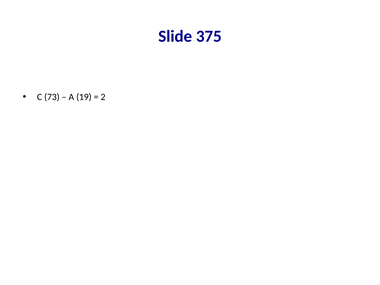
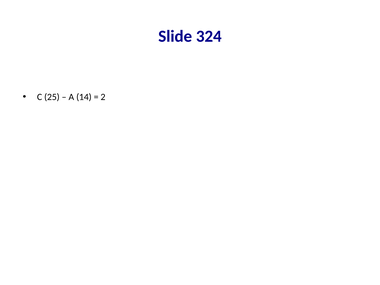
375: 375 -> 324
73: 73 -> 25
19: 19 -> 14
